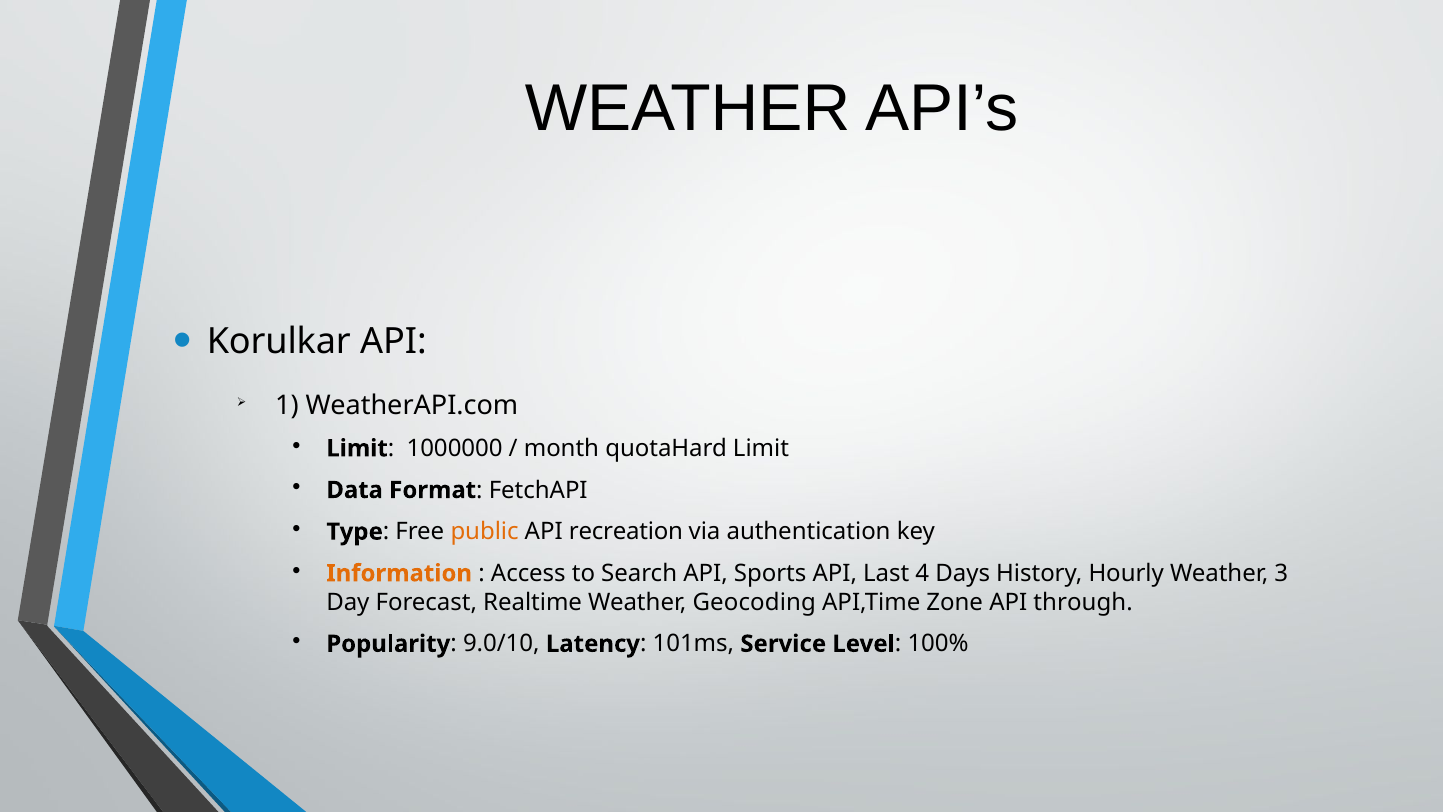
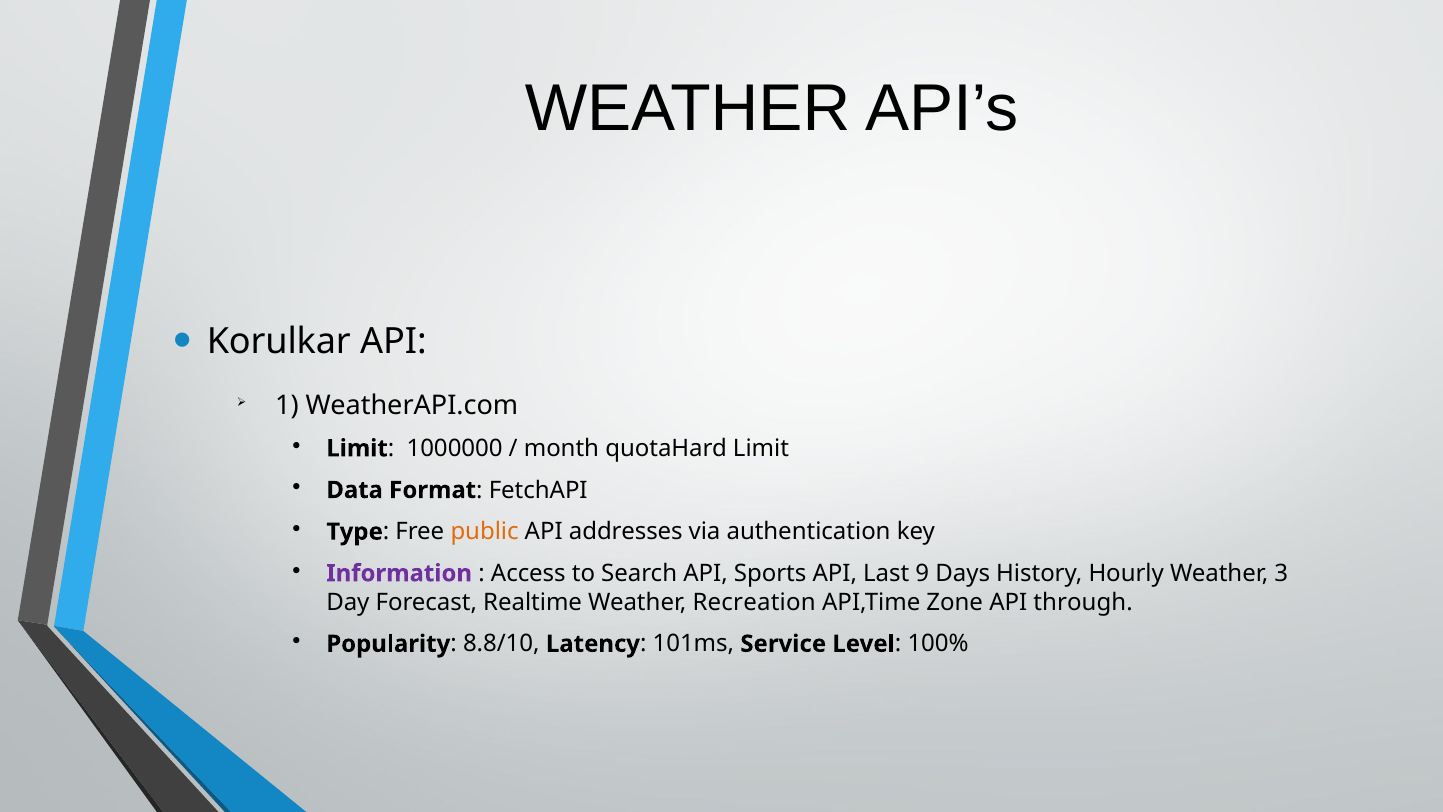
recreation: recreation -> addresses
Information colour: orange -> purple
4: 4 -> 9
Geocoding: Geocoding -> Recreation
9.0/10: 9.0/10 -> 8.8/10
